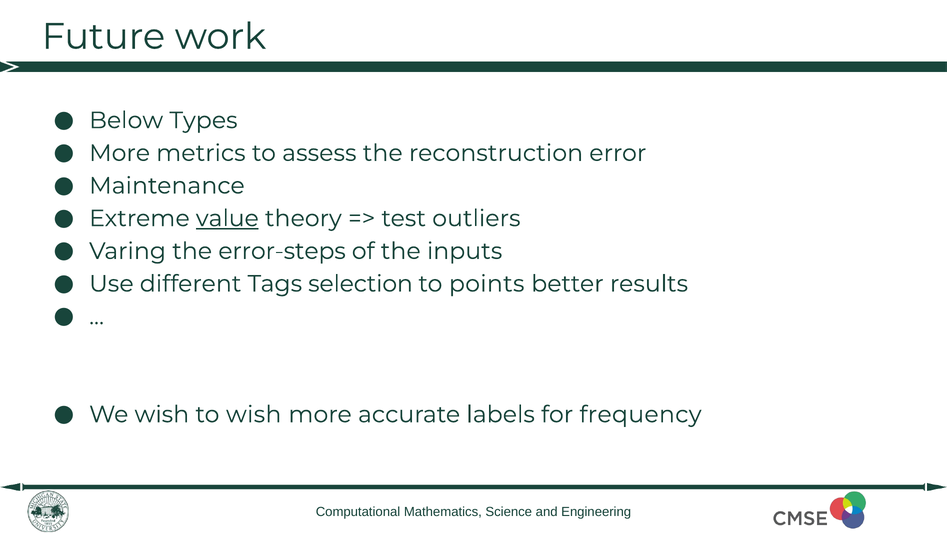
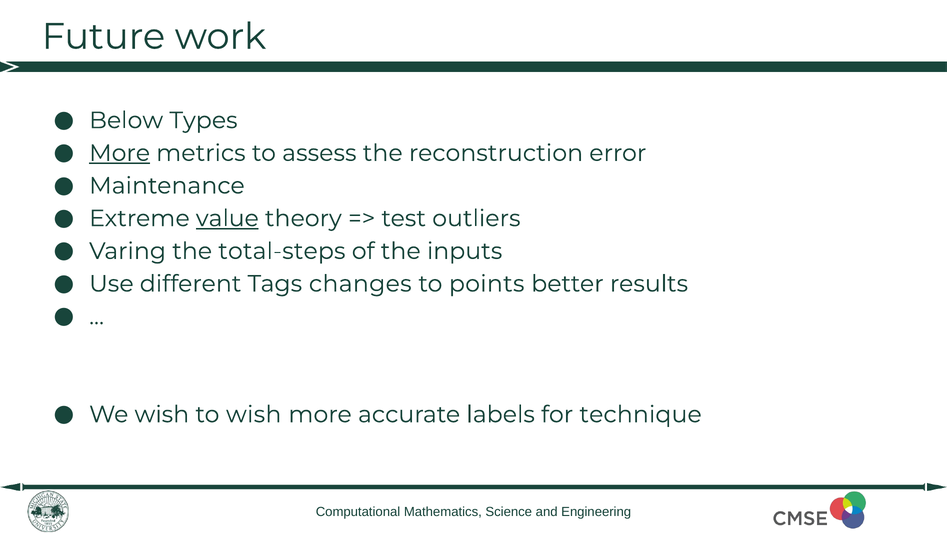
More at (120, 153) underline: none -> present
error-steps: error-steps -> total-steps
selection: selection -> changes
frequency: frequency -> technique
